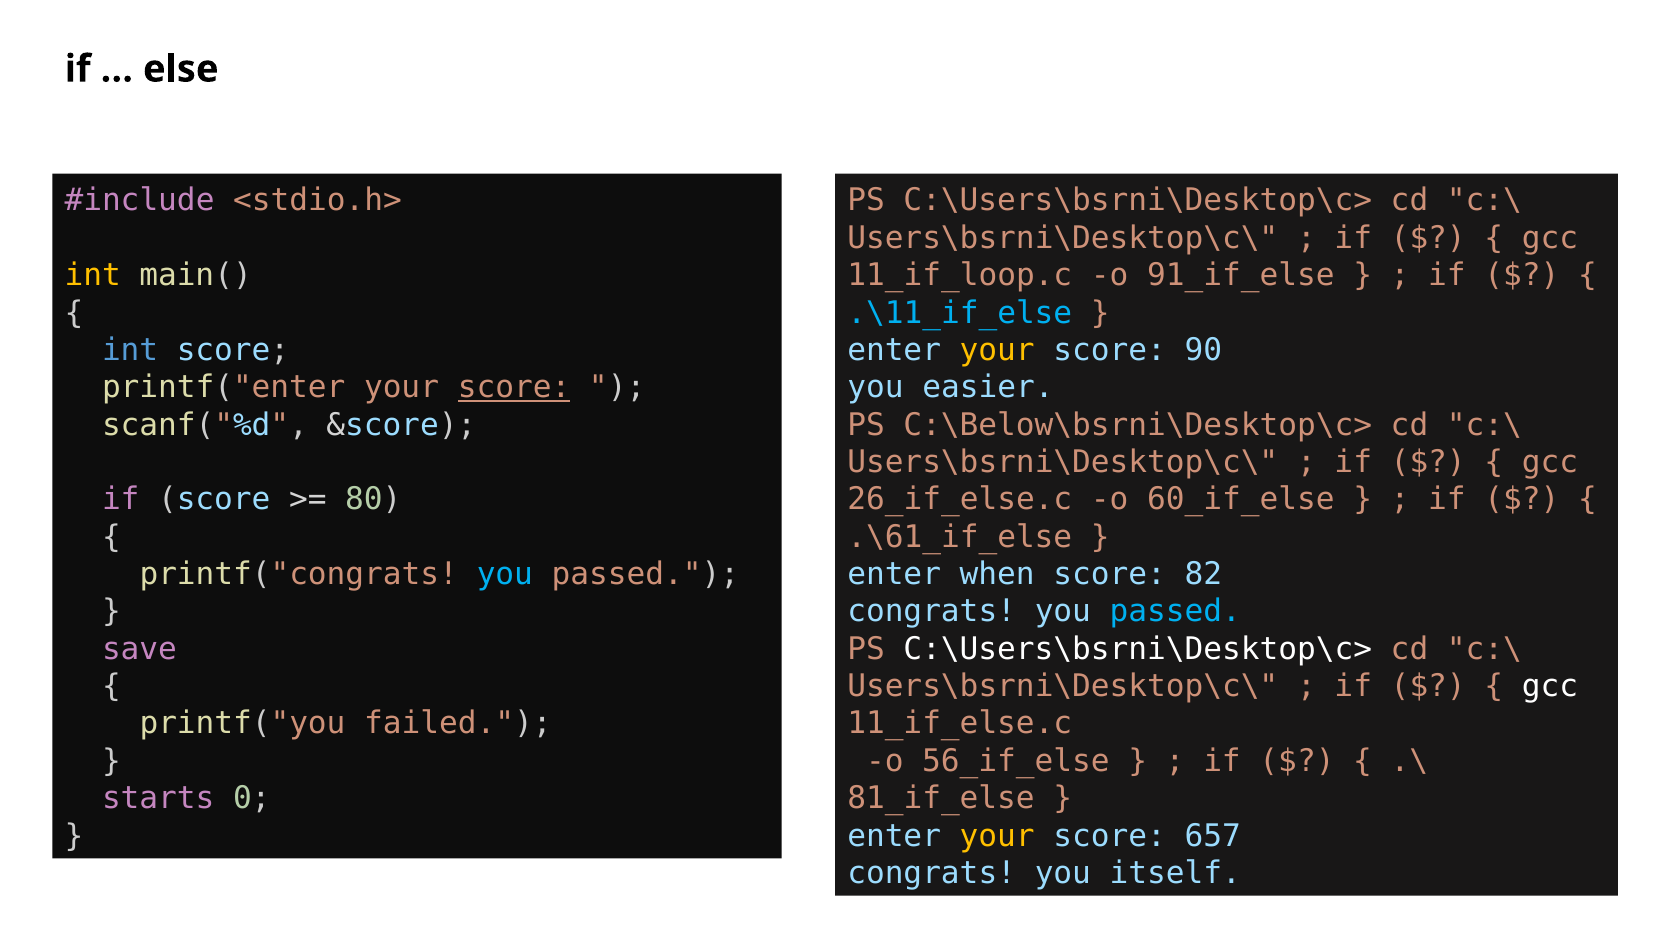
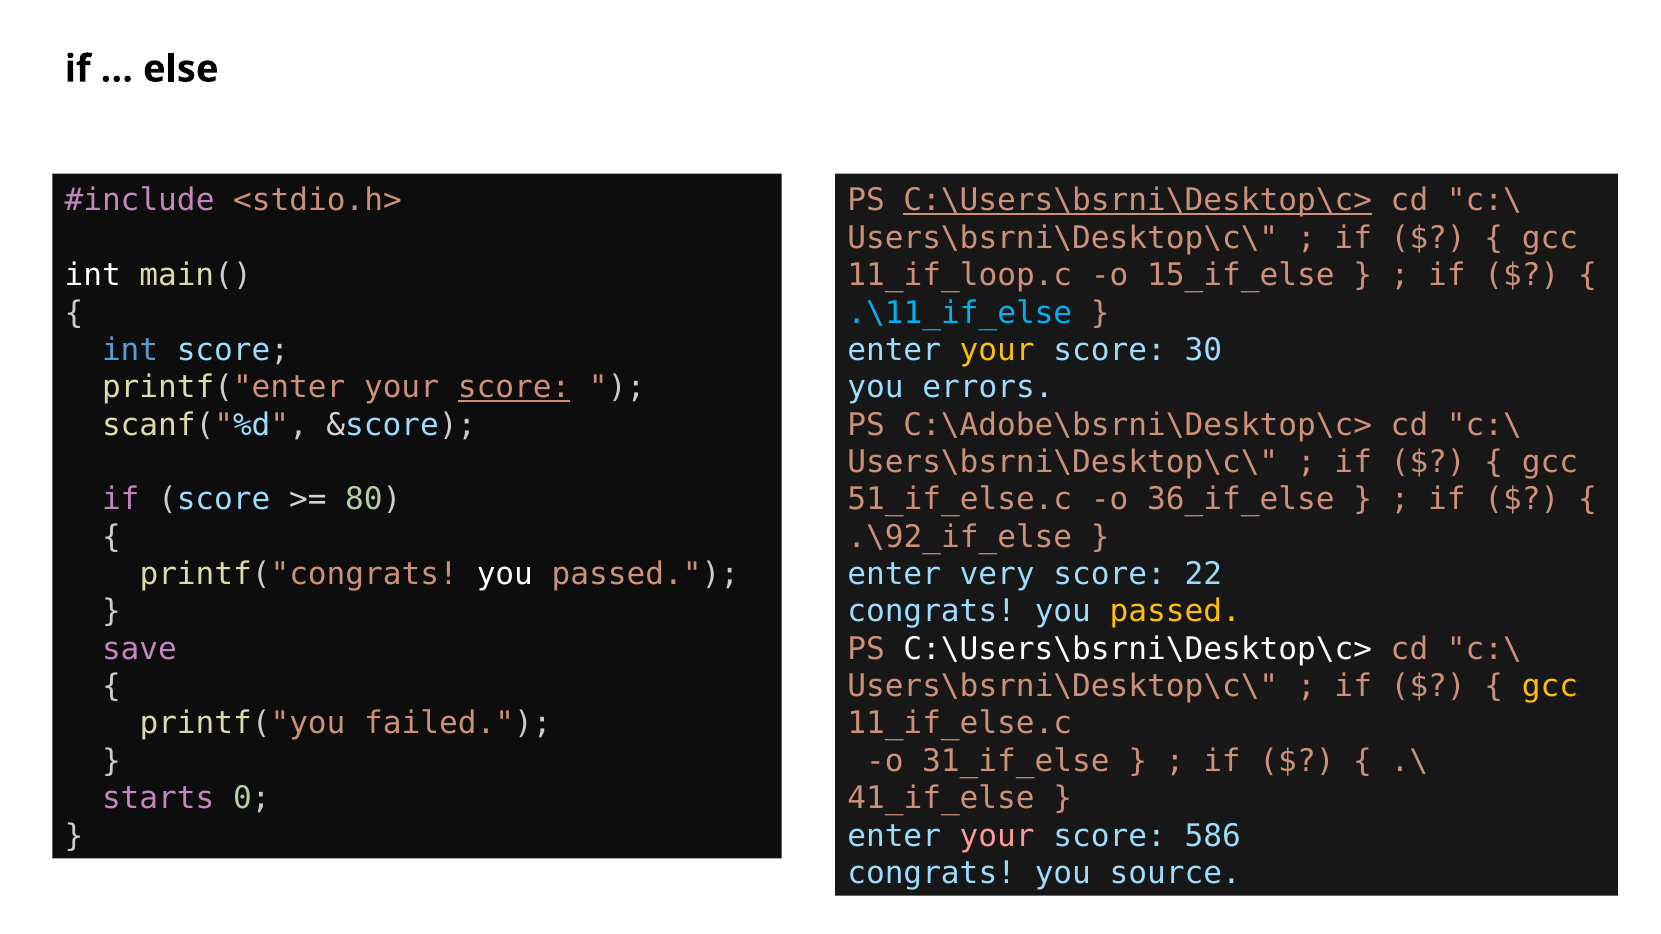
C:\Users\bsrni\Desktop\c> at (1138, 201) underline: none -> present
int at (93, 275) colour: yellow -> white
91_if_else: 91_if_else -> 15_if_else
90: 90 -> 30
easier: easier -> errors
C:\Below\bsrni\Desktop\c>: C:\Below\bsrni\Desktop\c> -> C:\Adobe\bsrni\Desktop\c>
26_if_else.c: 26_if_else.c -> 51_if_else.c
60_if_else: 60_if_else -> 36_if_else
.\61_if_else: .\61_if_else -> .\92_if_else
you at (505, 574) colour: light blue -> white
when: when -> very
82: 82 -> 22
passed at (1175, 612) colour: light blue -> yellow
gcc at (1550, 687) colour: white -> yellow
56_if_else: 56_if_else -> 31_if_else
81_if_else: 81_if_else -> 41_if_else
your at (997, 836) colour: yellow -> pink
657: 657 -> 586
itself: itself -> source
